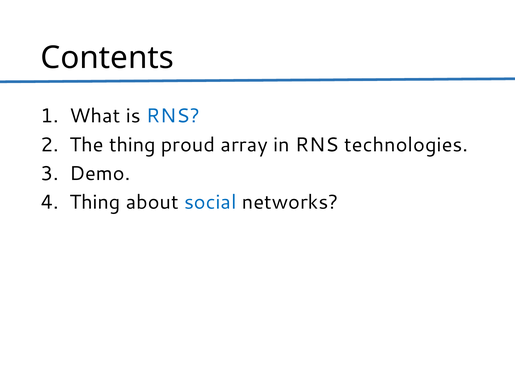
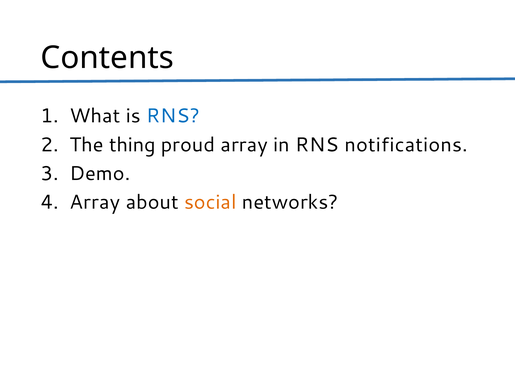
technologies: technologies -> notifications
Thing at (95, 202): Thing -> Array
social colour: blue -> orange
